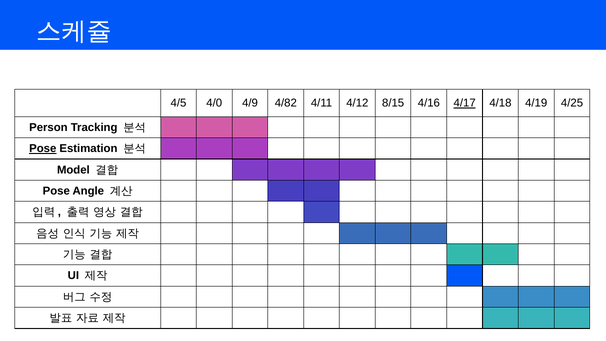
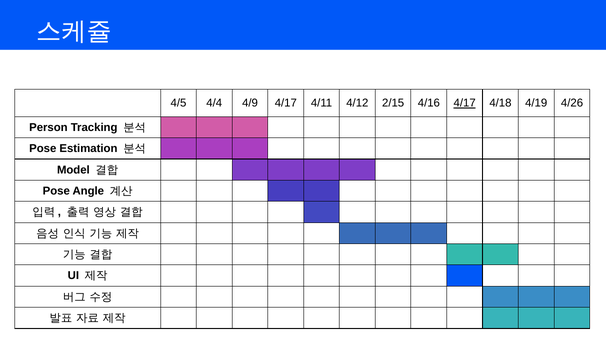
4/0: 4/0 -> 4/4
4/9 4/82: 4/82 -> 4/17
8/15: 8/15 -> 2/15
4/25: 4/25 -> 4/26
Pose at (43, 149) underline: present -> none
